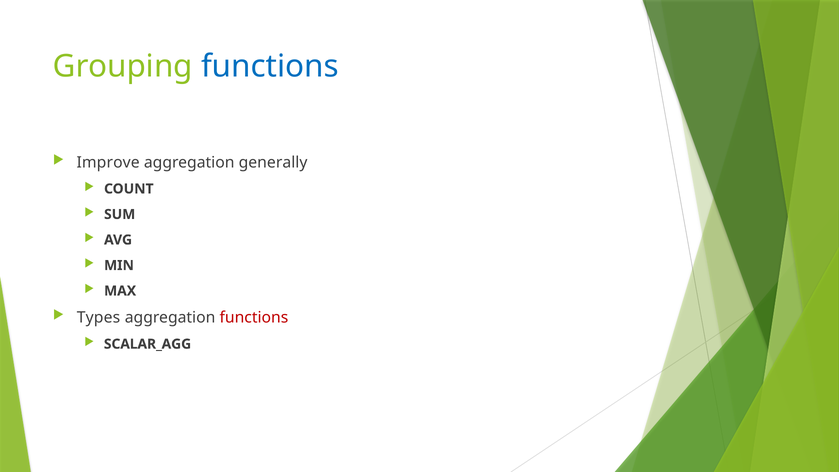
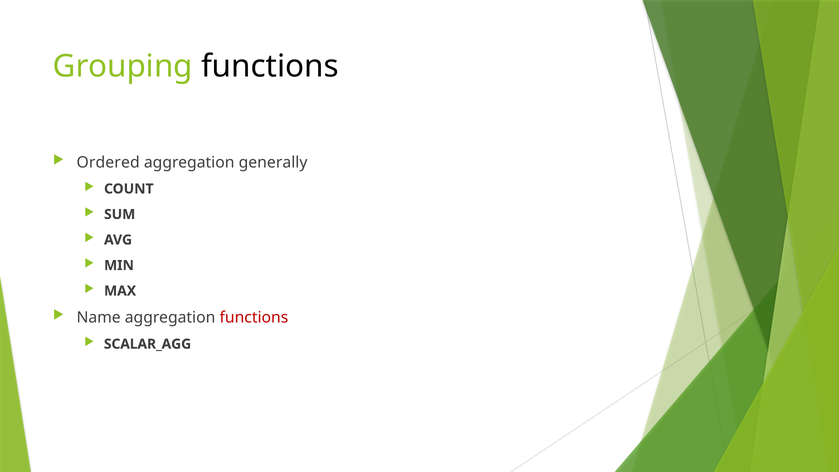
functions at (270, 66) colour: blue -> black
Improve: Improve -> Ordered
Types: Types -> Name
